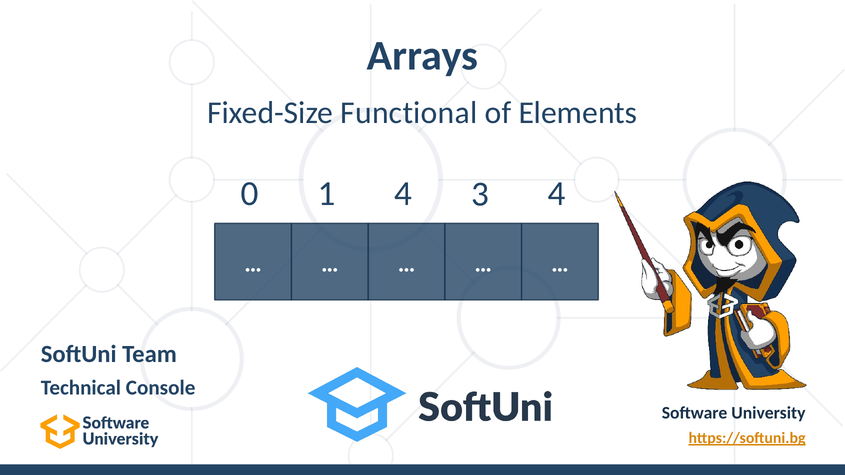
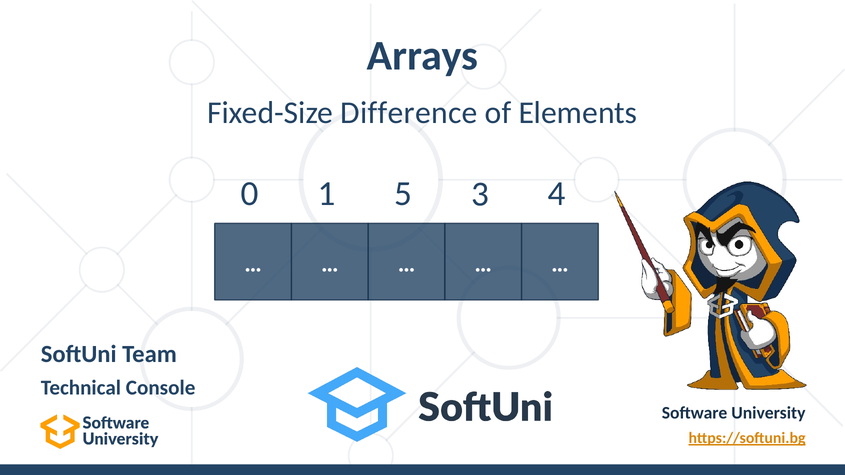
Functional: Functional -> Difference
1 4: 4 -> 5
